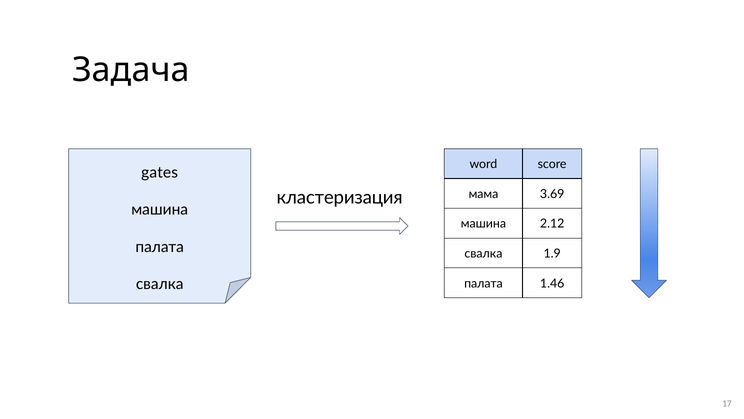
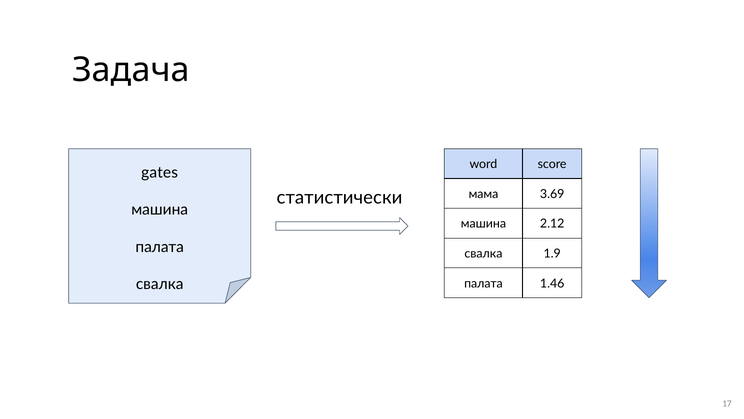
кластеризация: кластеризация -> статистически
